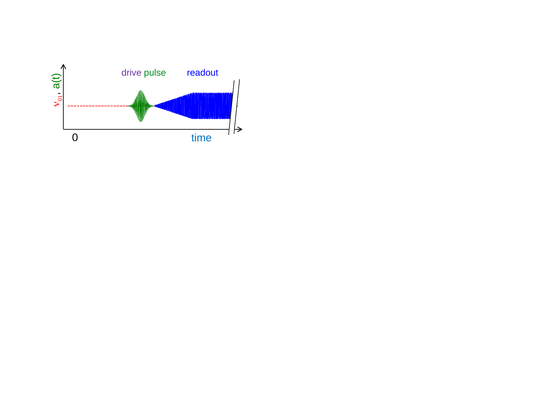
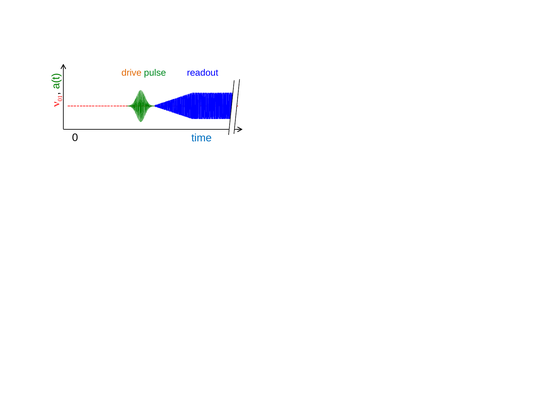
drive colour: purple -> orange
